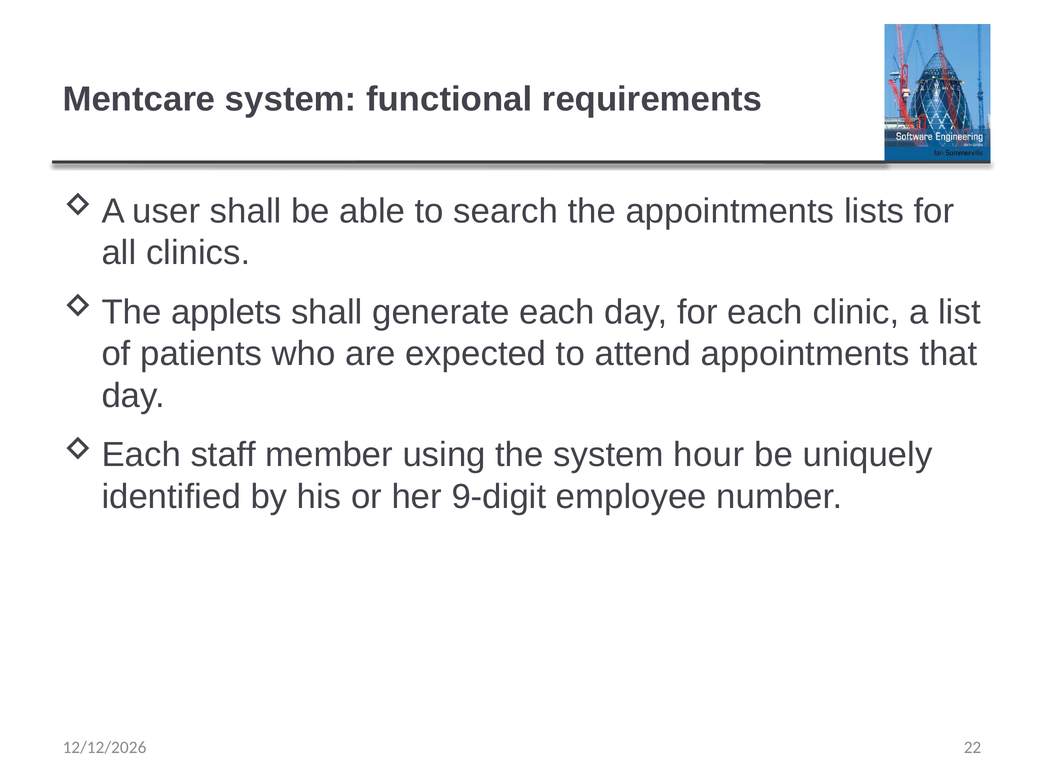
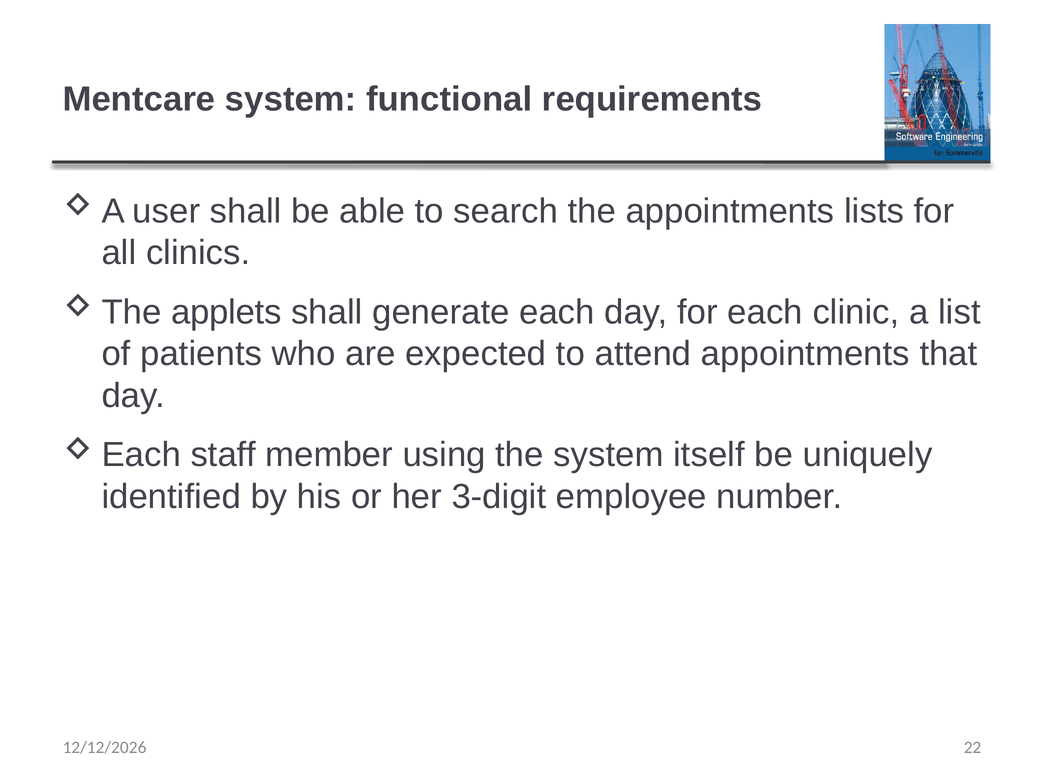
hour: hour -> itself
9-digit: 9-digit -> 3-digit
